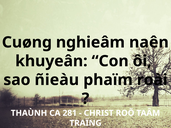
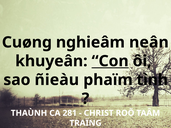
naên: naên -> neân
Con underline: none -> present
roài: roài -> tình
